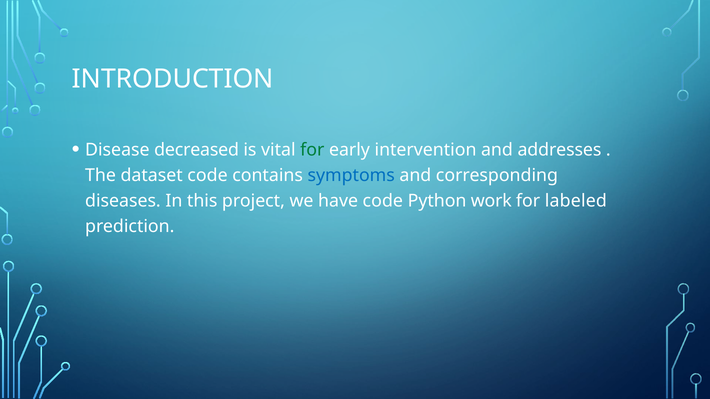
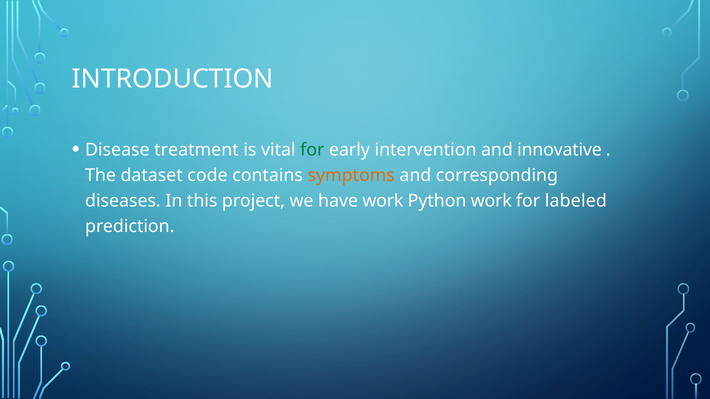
decreased: decreased -> treatment
addresses: addresses -> innovative
symptoms colour: blue -> orange
have code: code -> work
